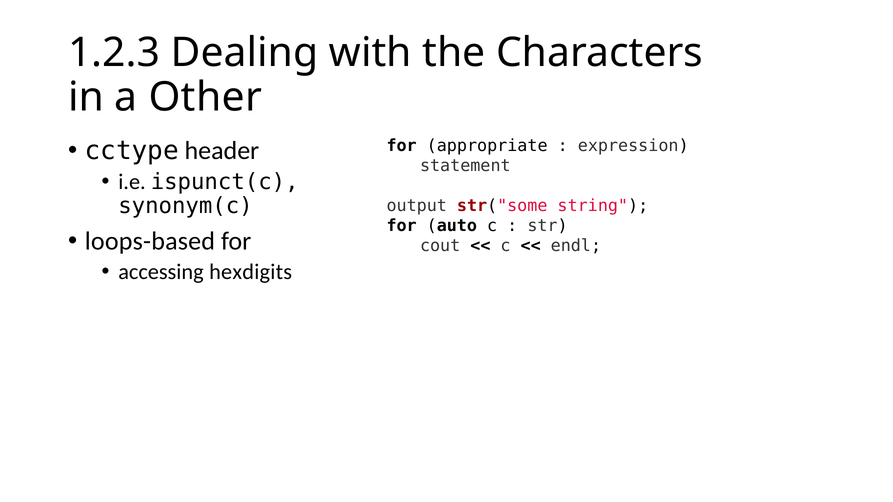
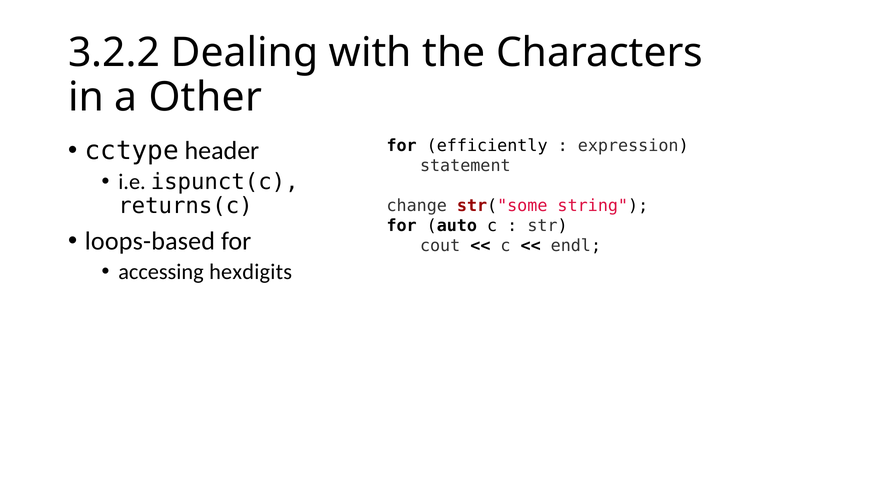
1.2.3: 1.2.3 -> 3.2.2
appropriate: appropriate -> efficiently
synonym(c: synonym(c -> returns(c
output: output -> change
